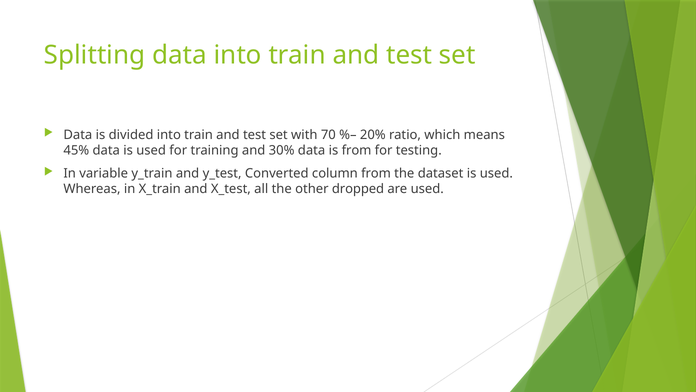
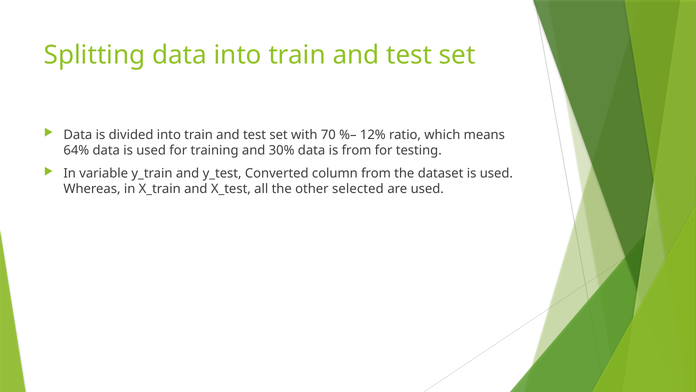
20%: 20% -> 12%
45%: 45% -> 64%
dropped: dropped -> selected
